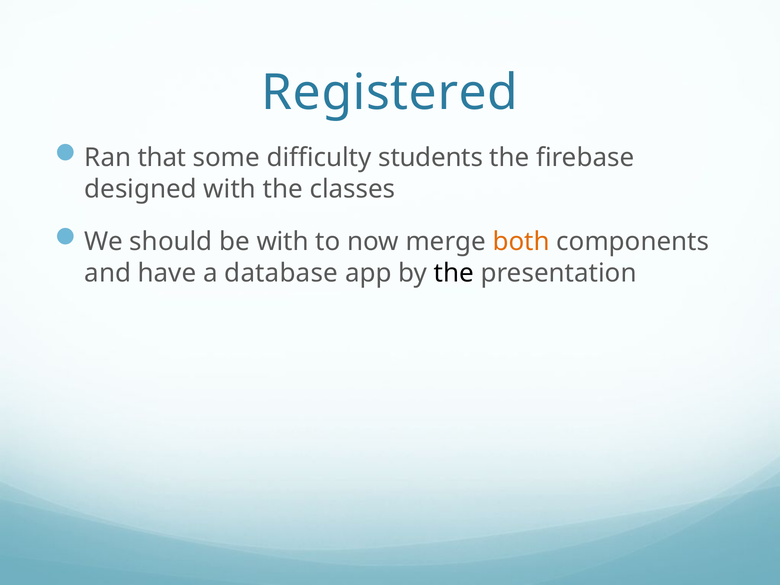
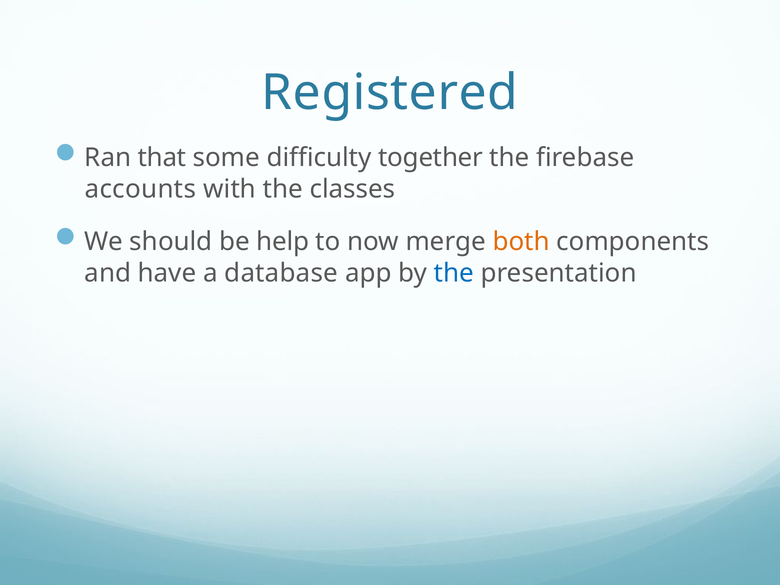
students: students -> together
designed: designed -> accounts
be with: with -> help
the at (454, 273) colour: black -> blue
